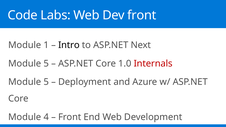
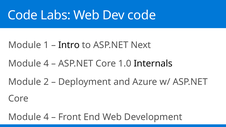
Dev front: front -> code
5 at (46, 64): 5 -> 4
Internals colour: red -> black
5 at (46, 82): 5 -> 2
